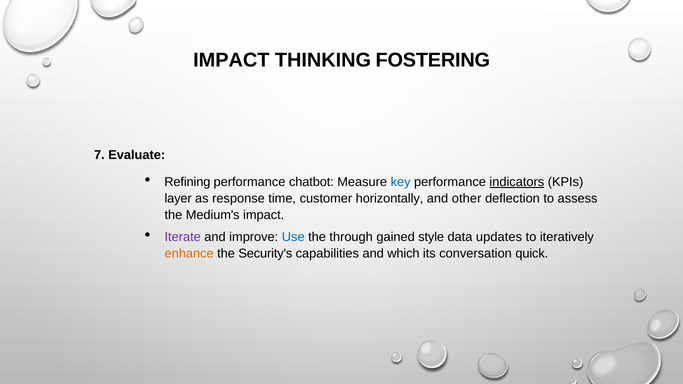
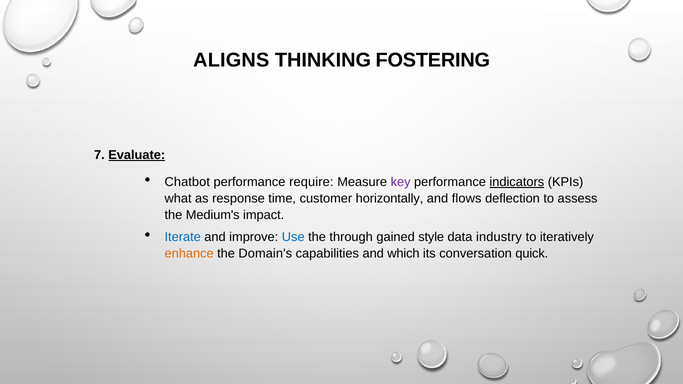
IMPACT at (231, 60): IMPACT -> ALIGNS
Evaluate underline: none -> present
Refining: Refining -> Chatbot
chatbot: chatbot -> require
key colour: blue -> purple
layer: layer -> what
other: other -> flows
Iterate colour: purple -> blue
updates: updates -> industry
Security's: Security's -> Domain's
